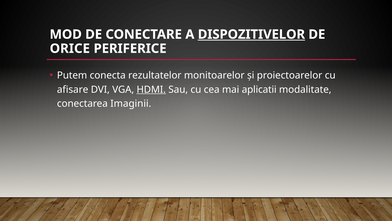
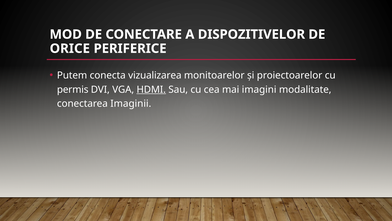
DISPOZITIVELOR underline: present -> none
rezultatelor: rezultatelor -> vizualizarea
afisare: afisare -> permis
aplicatii: aplicatii -> imagini
